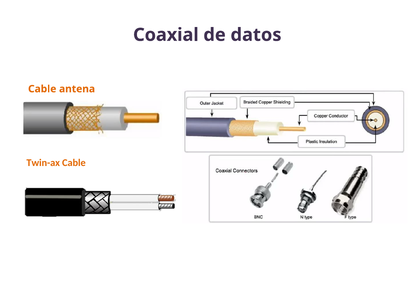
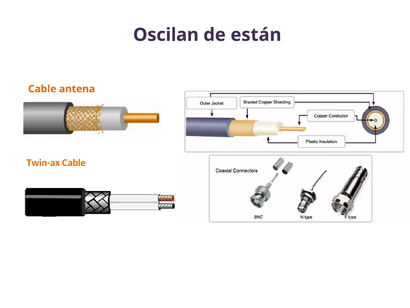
Coaxial: Coaxial -> Oscilan
datos: datos -> están
